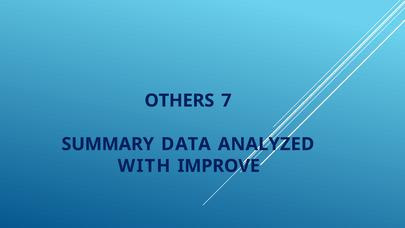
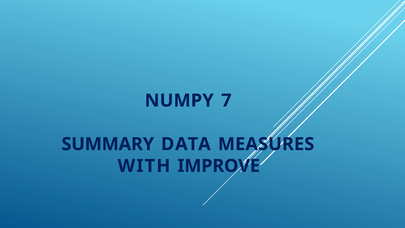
OTHERS: OTHERS -> NUMPY
ANALYZED: ANALYZED -> MEASURES
